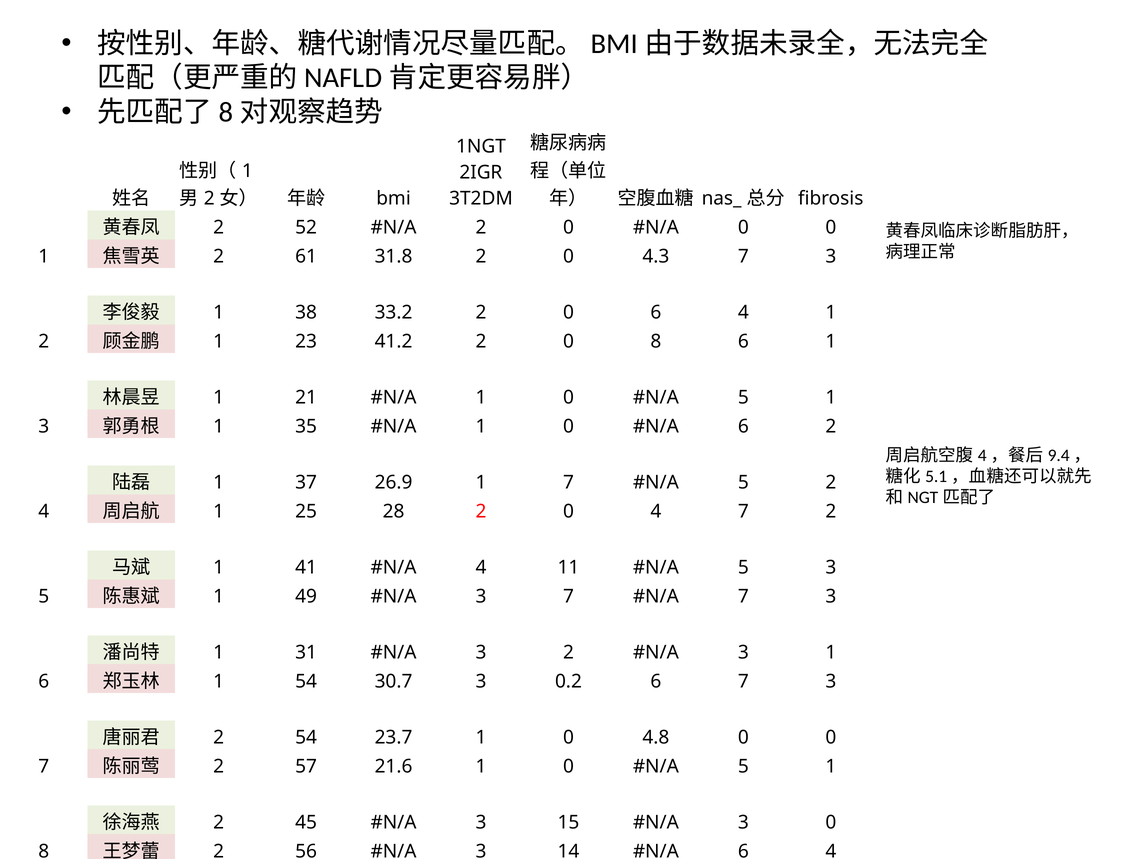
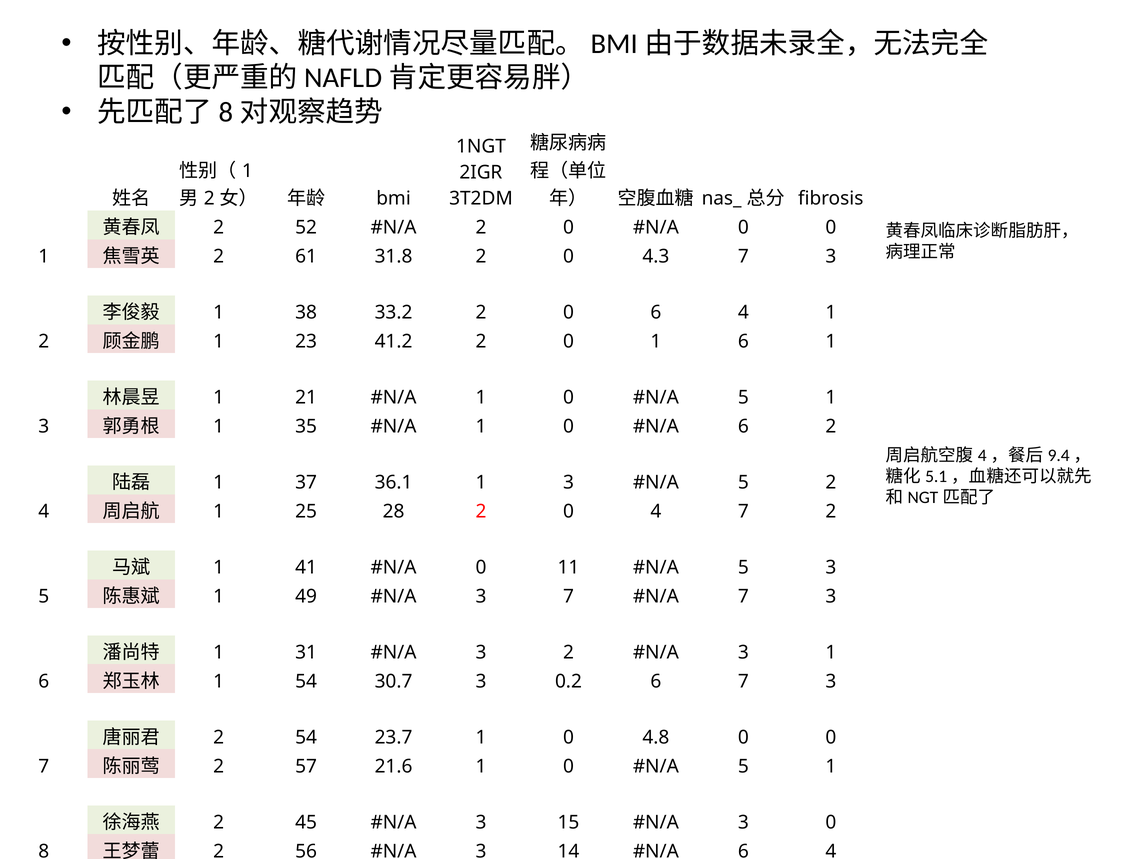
0 8: 8 -> 1
26.9: 26.9 -> 36.1
7 at (568, 482): 7 -> 3
4 at (481, 567): 4 -> 0
